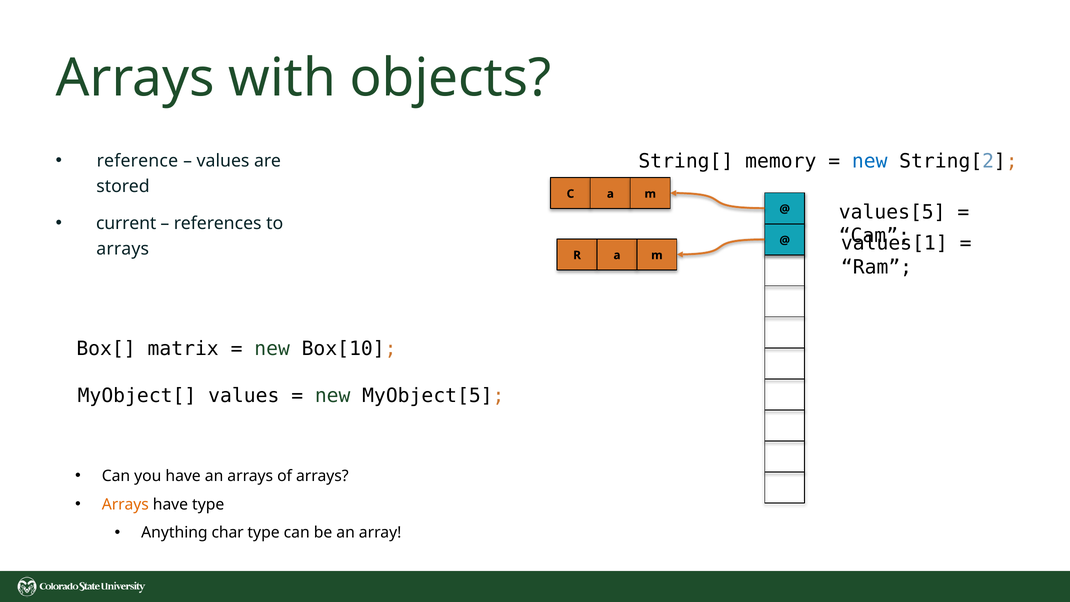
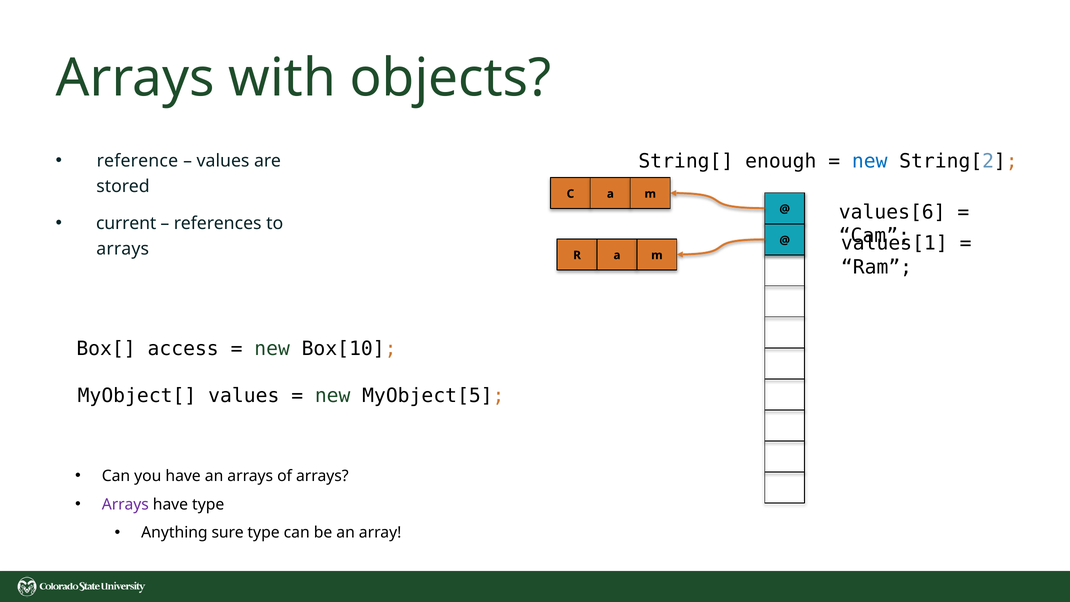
memory: memory -> enough
values[5: values[5 -> values[6
matrix: matrix -> access
Arrays at (125, 504) colour: orange -> purple
char: char -> sure
